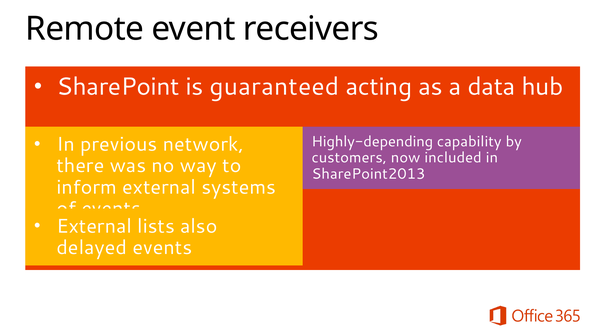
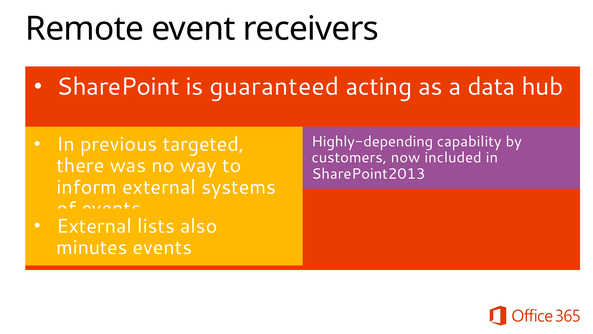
network: network -> targeted
delayed: delayed -> minutes
